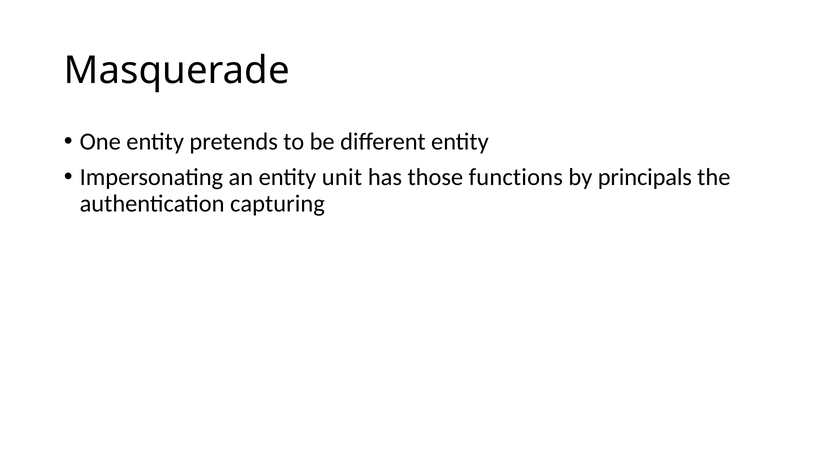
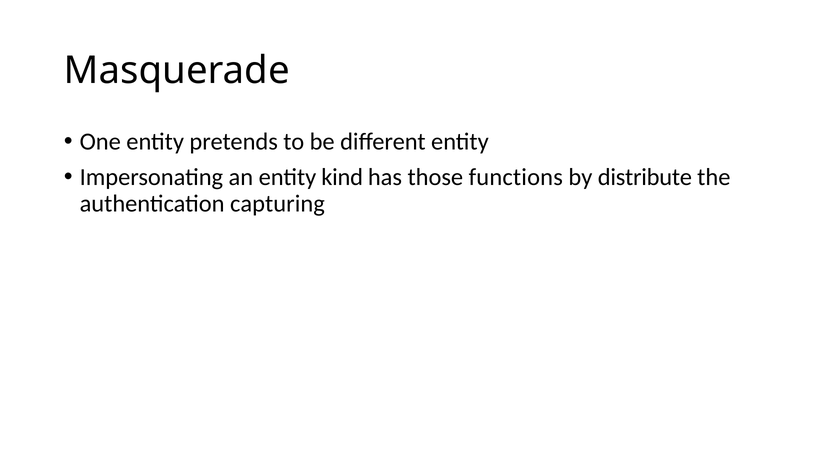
unit: unit -> kind
principals: principals -> distribute
